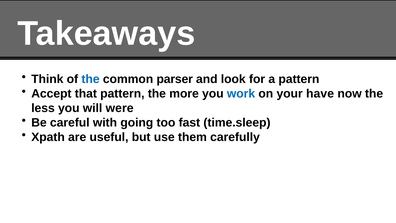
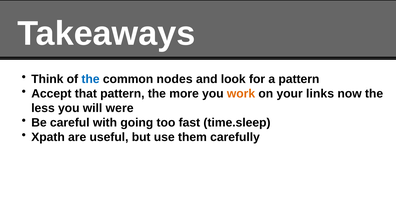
parser: parser -> nodes
work colour: blue -> orange
have: have -> links
